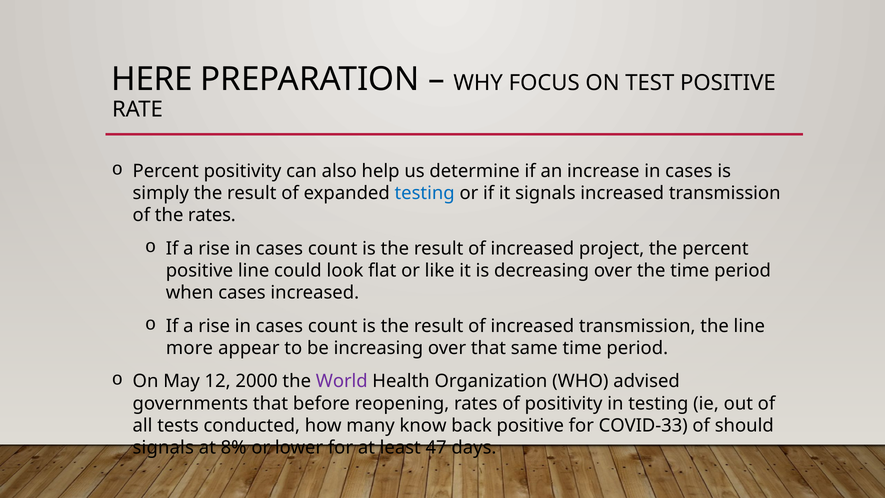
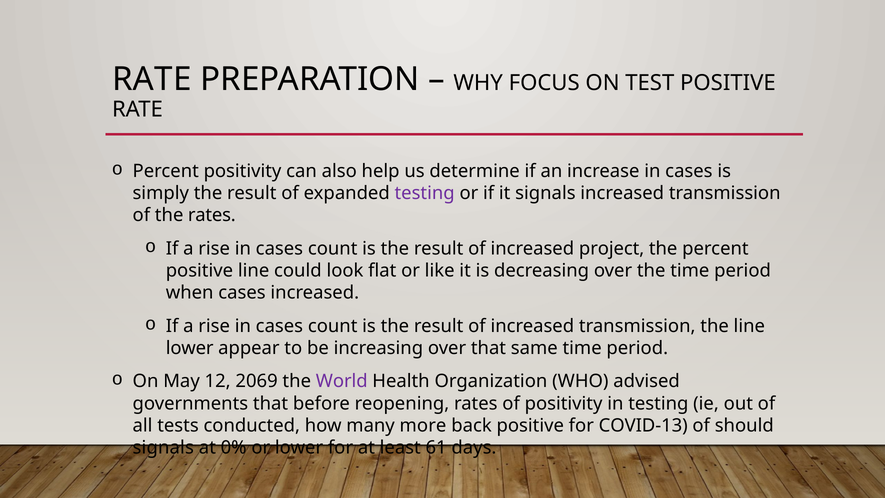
HERE at (152, 79): HERE -> RATE
testing at (425, 193) colour: blue -> purple
more at (189, 348): more -> lower
2000: 2000 -> 2069
know: know -> more
COVID-33: COVID-33 -> COVID-13
8%: 8% -> 0%
47: 47 -> 61
